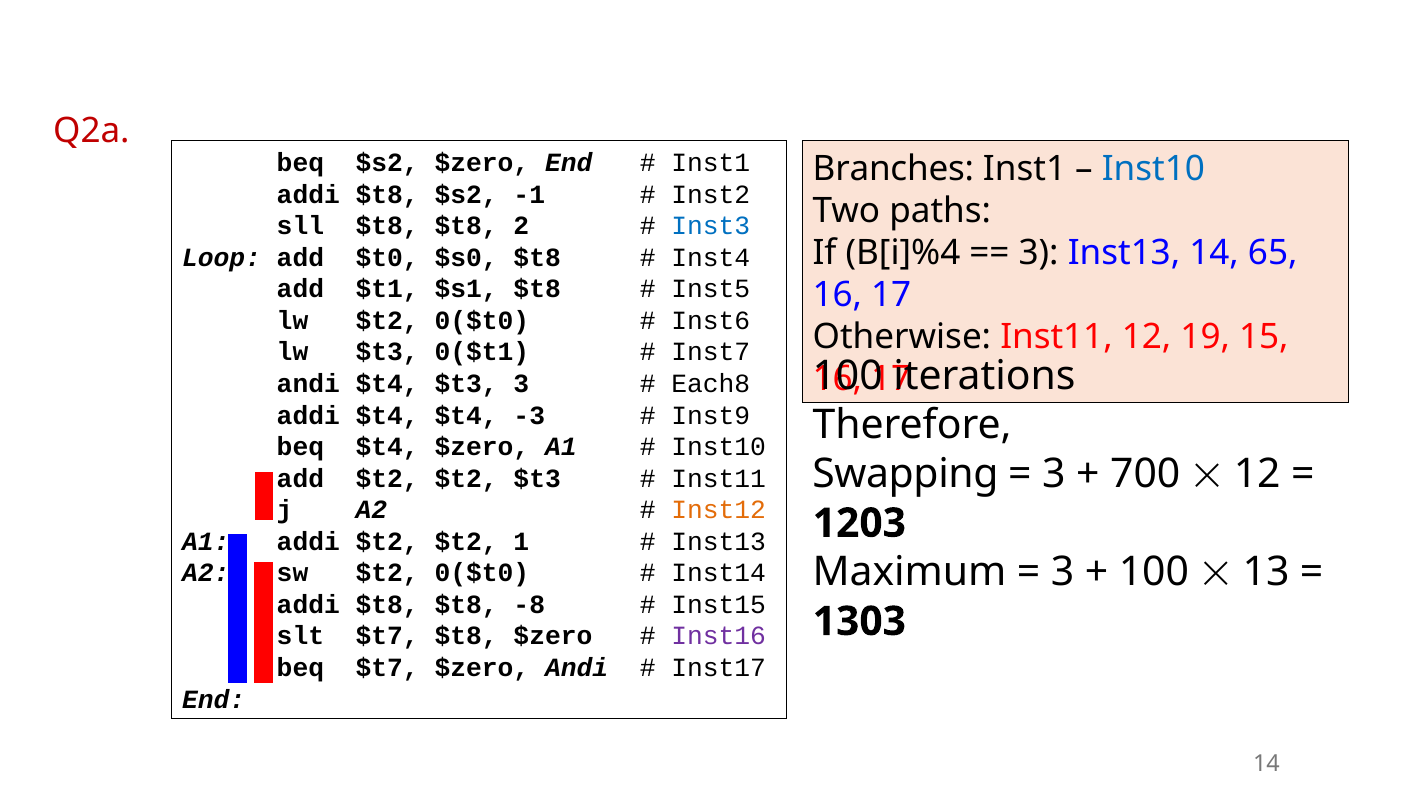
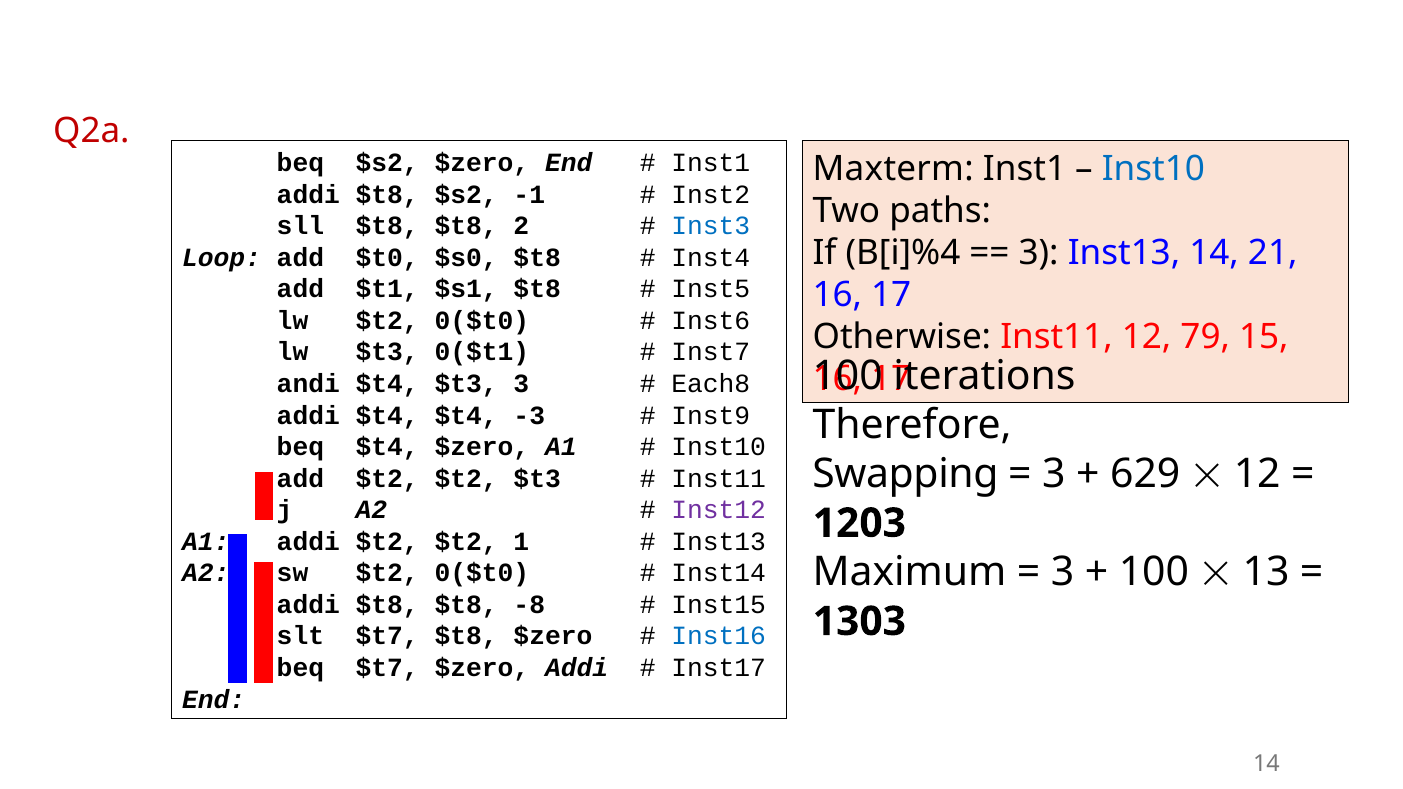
Branches: Branches -> Maxterm
65: 65 -> 21
19: 19 -> 79
700: 700 -> 629
Inst12 colour: orange -> purple
Inst16 colour: purple -> blue
$zero Andi: Andi -> Addi
